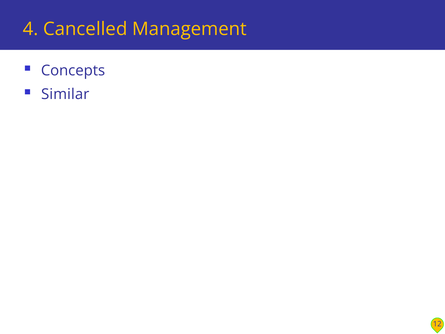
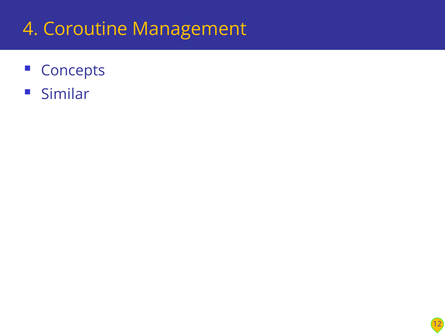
Cancelled: Cancelled -> Coroutine
